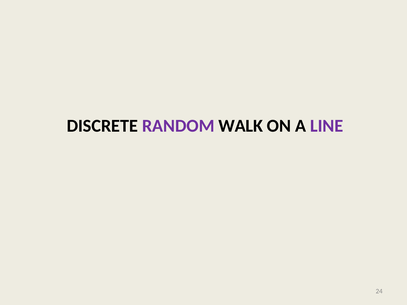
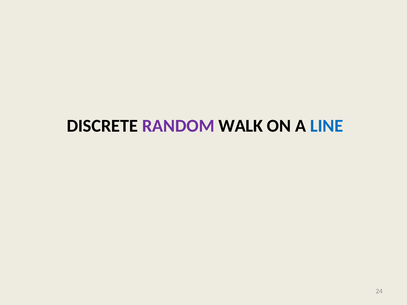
LINE colour: purple -> blue
